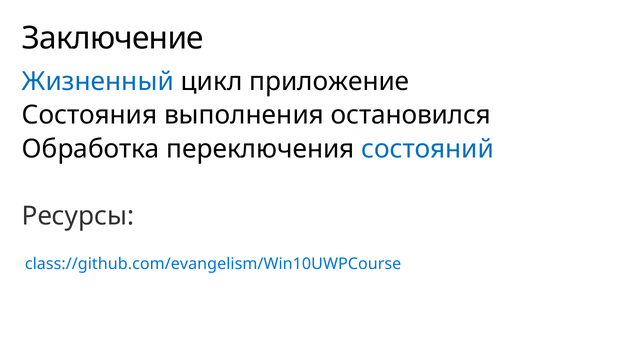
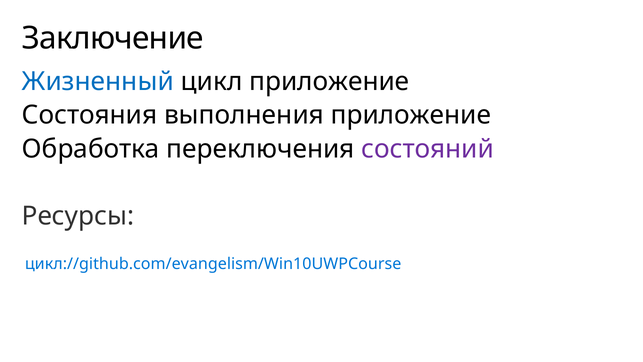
выполнения остановился: остановился -> приложение
состояний colour: blue -> purple
class://github.com/evangelism/Win10UWPCourse: class://github.com/evangelism/Win10UWPCourse -> цикл://github.com/evangelism/Win10UWPCourse
